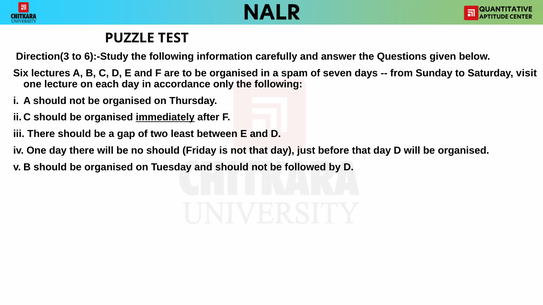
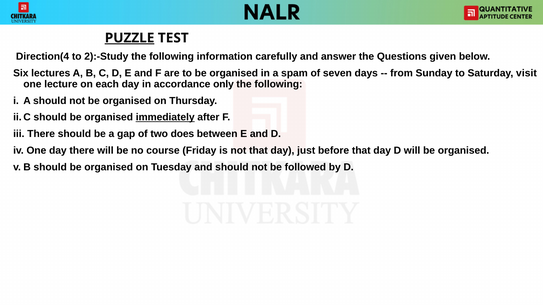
PUZZLE underline: none -> present
Direction(3: Direction(3 -> Direction(4
6):-Study: 6):-Study -> 2):-Study
least: least -> does
no should: should -> course
